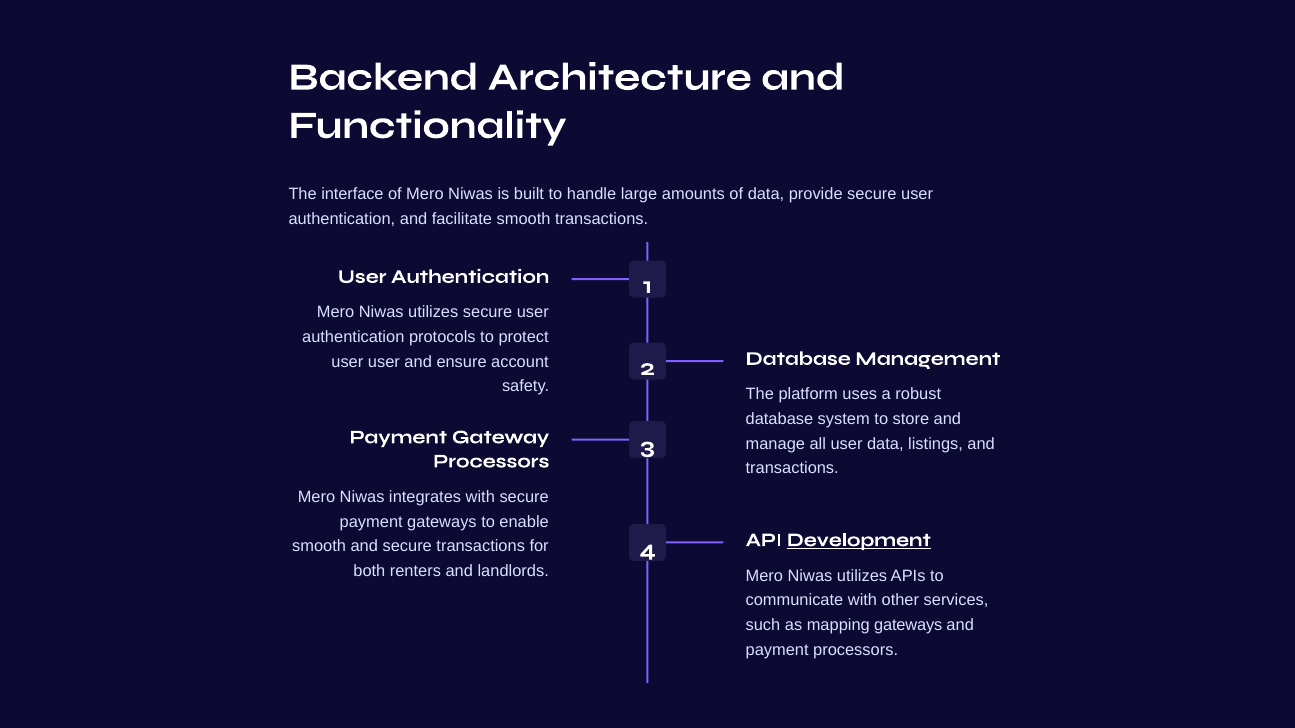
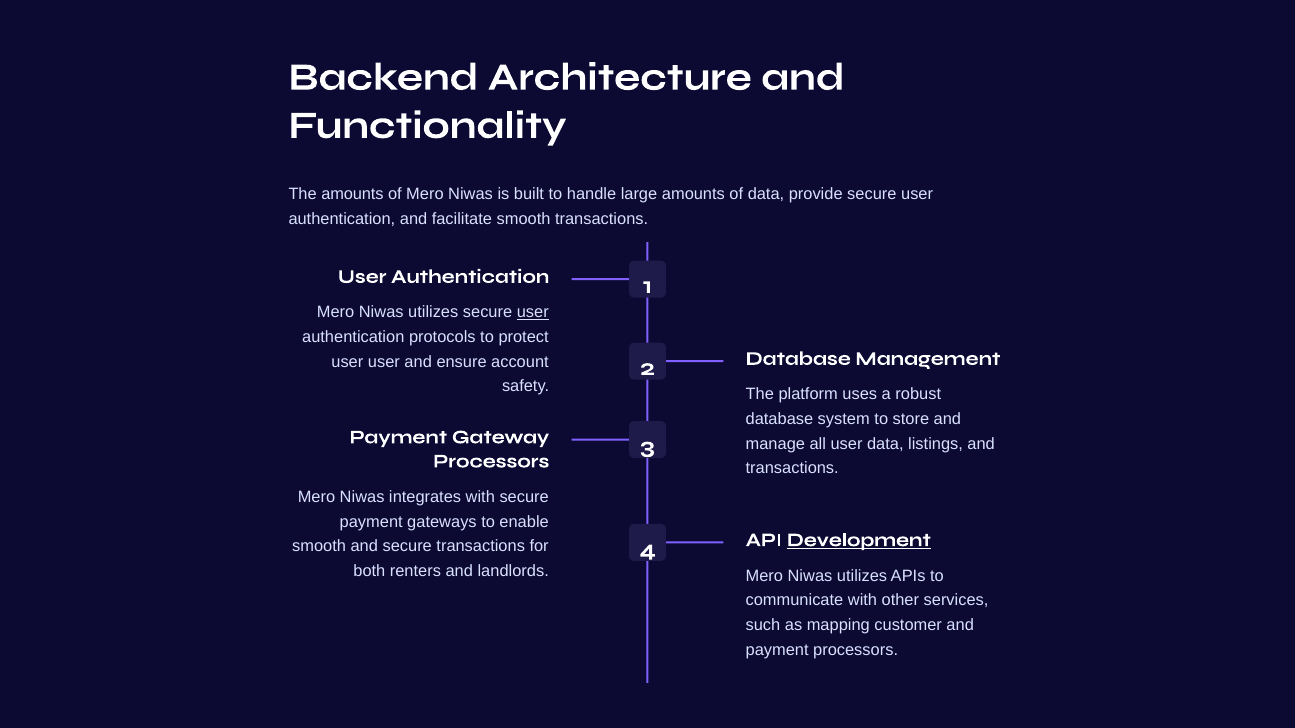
The interface: interface -> amounts
user at (533, 313) underline: none -> present
mapping gateways: gateways -> customer
